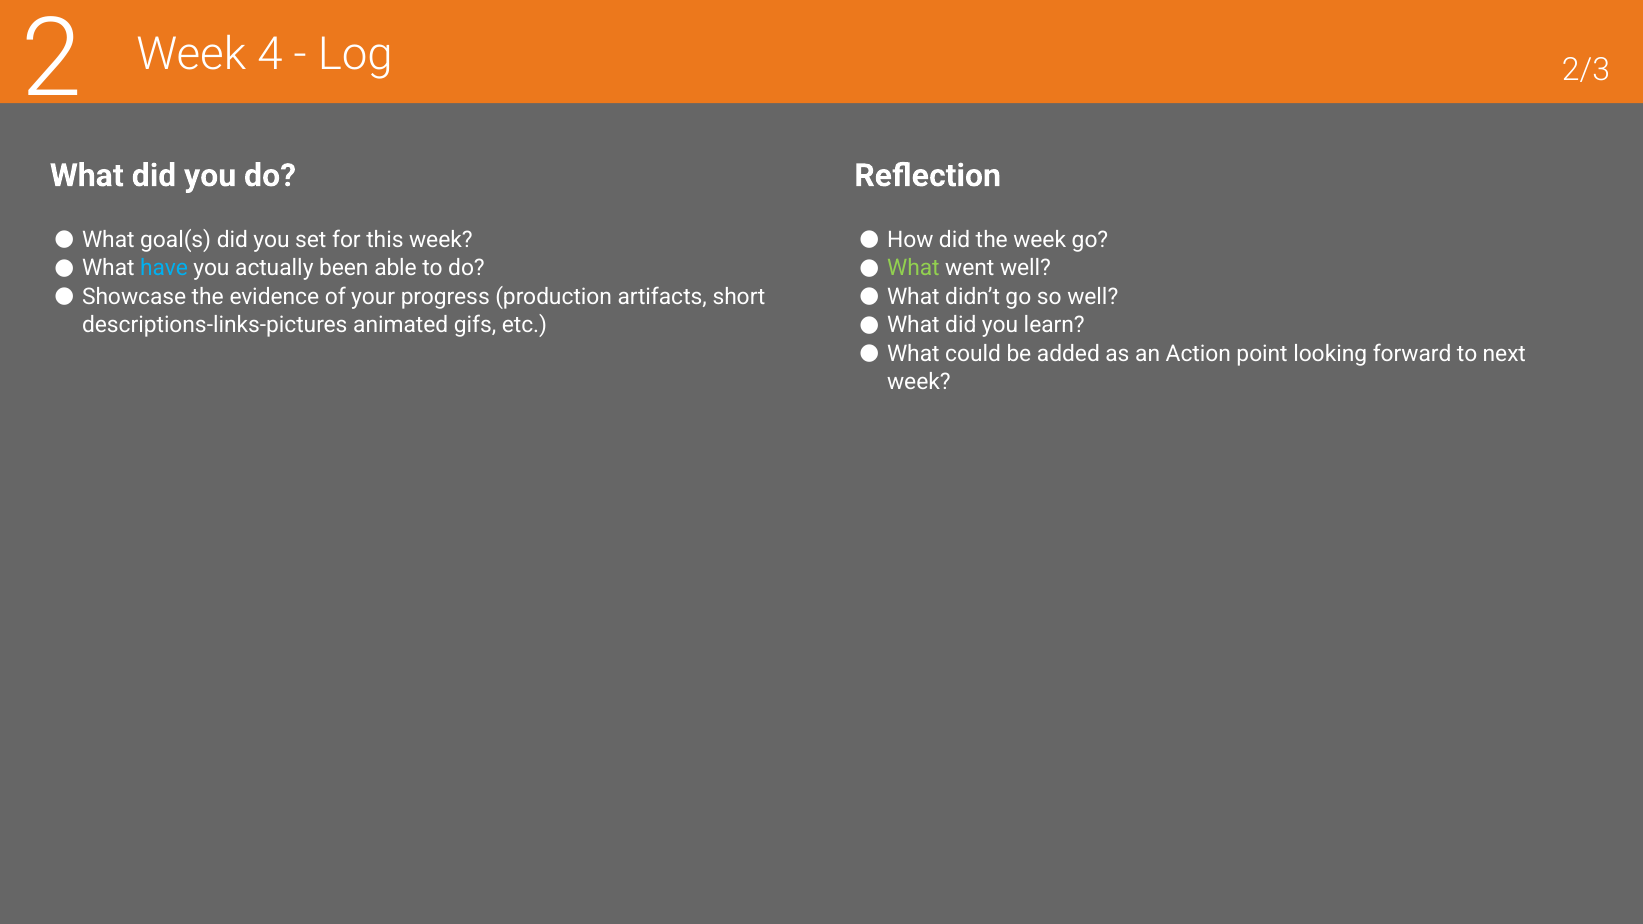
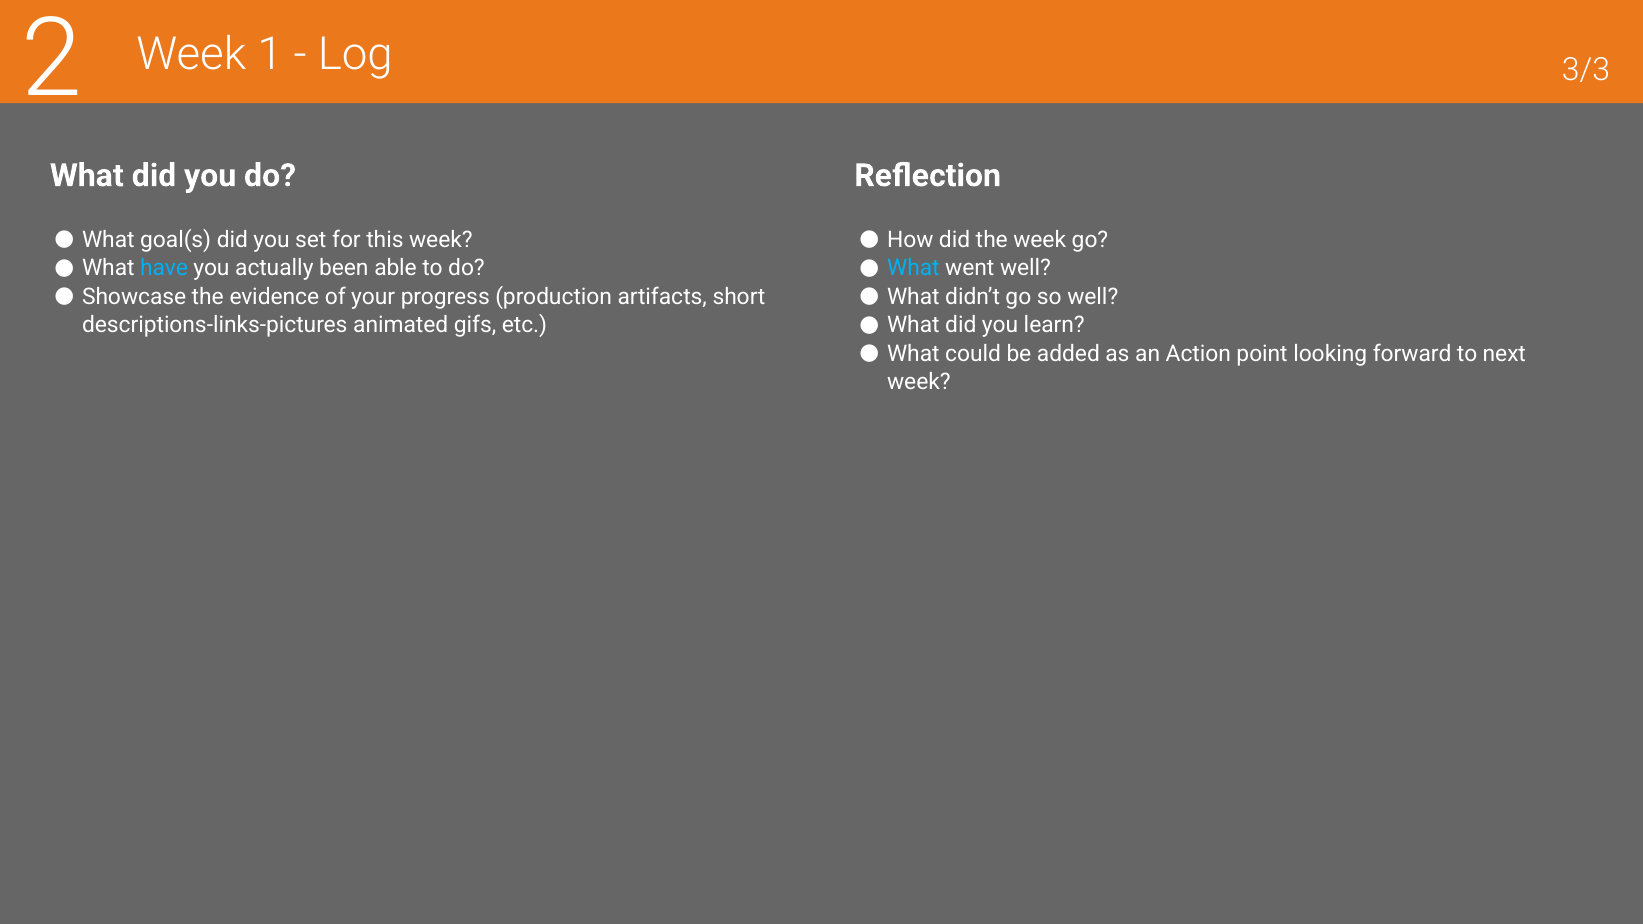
4: 4 -> 1
2/3: 2/3 -> 3/3
What at (913, 268) colour: light green -> light blue
